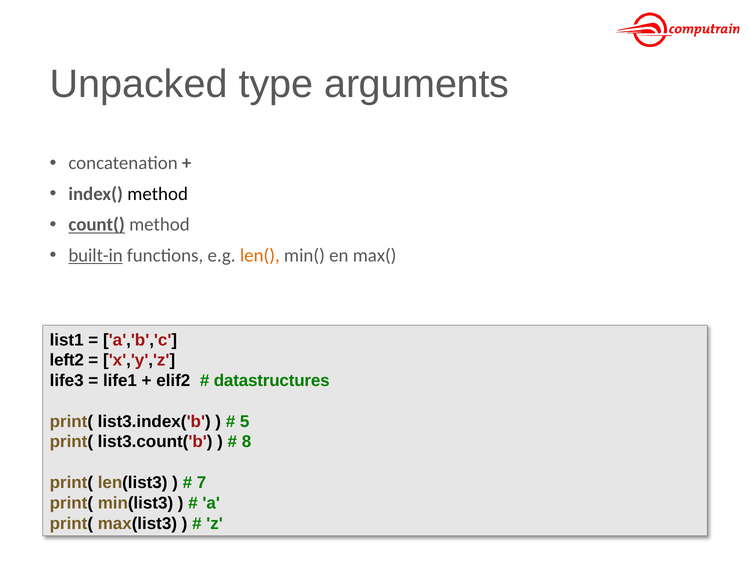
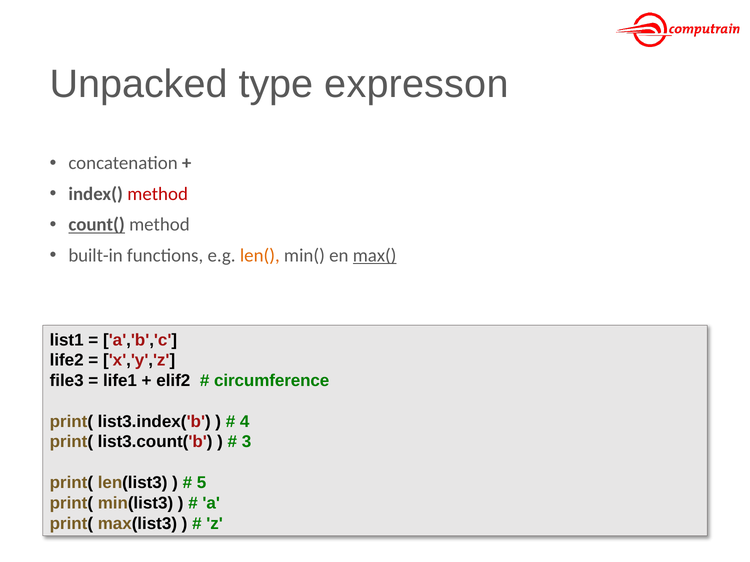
arguments: arguments -> expresson
method at (158, 194) colour: black -> red
built-in underline: present -> none
max( underline: none -> present
left2: left2 -> life2
life3: life3 -> file3
datastructures: datastructures -> circumference
5: 5 -> 4
8: 8 -> 3
7: 7 -> 5
